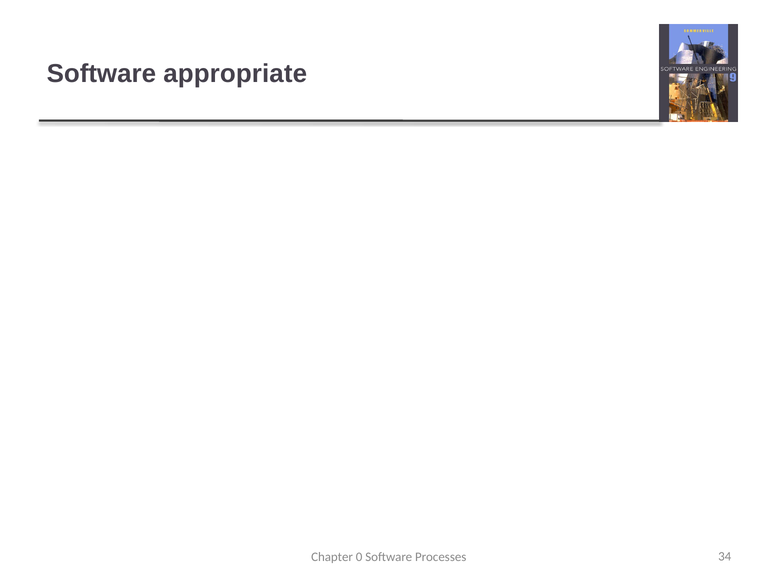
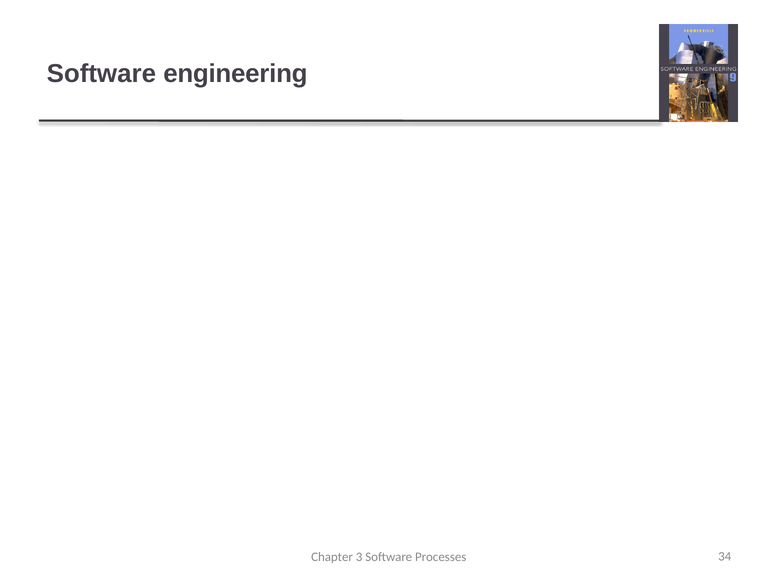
Software appropriate: appropriate -> engineering
0: 0 -> 3
